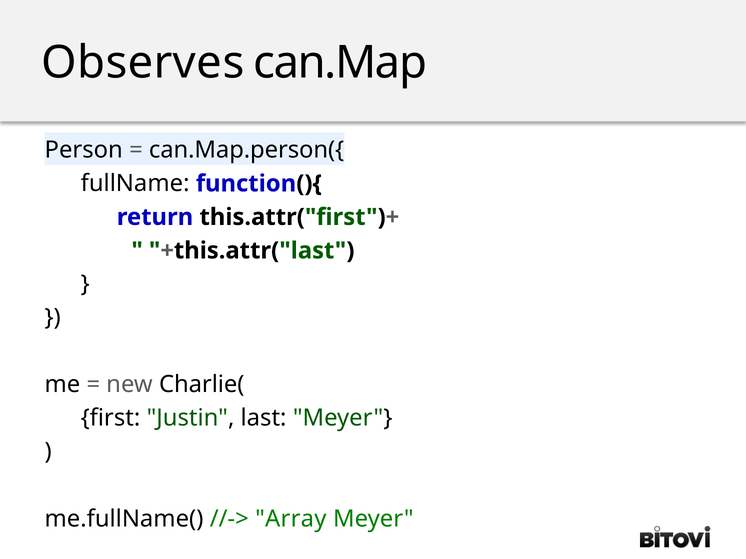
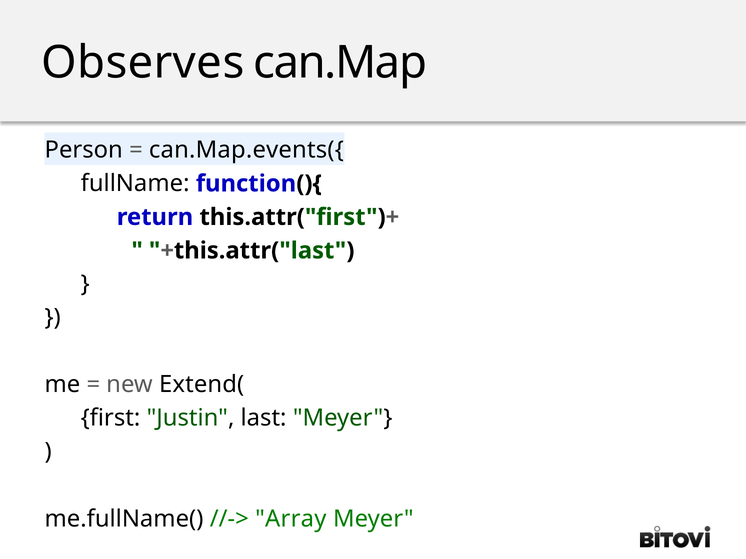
can.Map.person({: can.Map.person({ -> can.Map.events({
Charlie(: Charlie( -> Extend(
